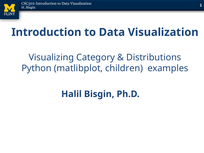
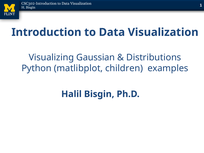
Category: Category -> Gaussian
